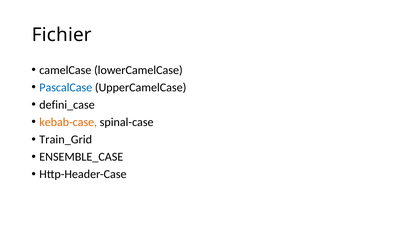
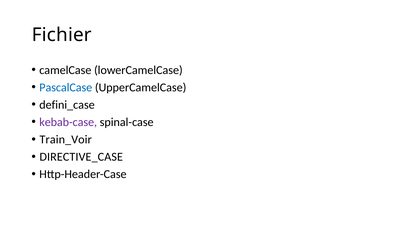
kebab-case colour: orange -> purple
Train_Grid: Train_Grid -> Train_Voir
ENSEMBLE_CASE: ENSEMBLE_CASE -> DIRECTIVE_CASE
